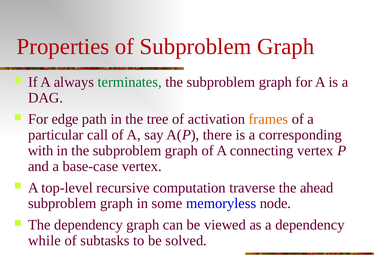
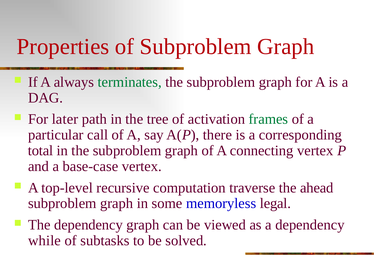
edge: edge -> later
frames colour: orange -> green
with: with -> total
node: node -> legal
